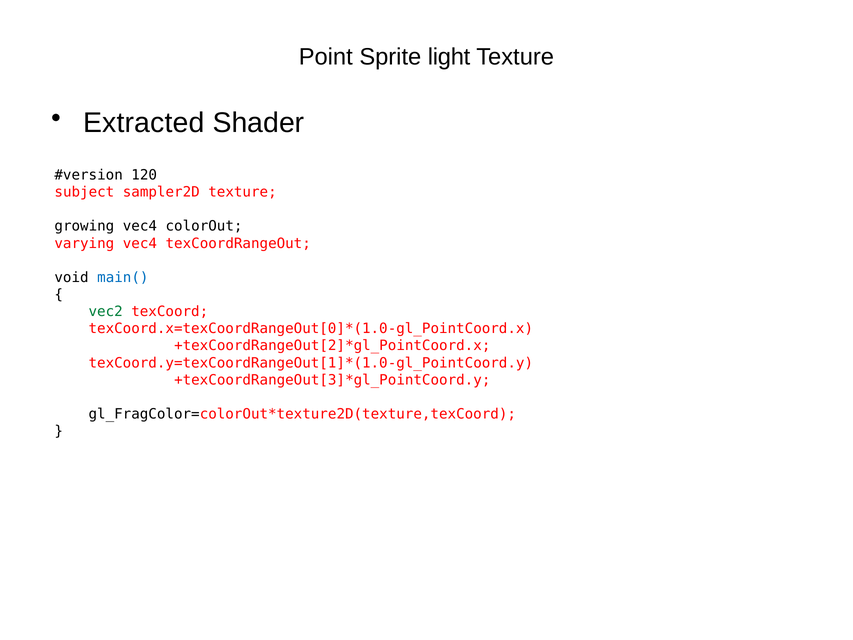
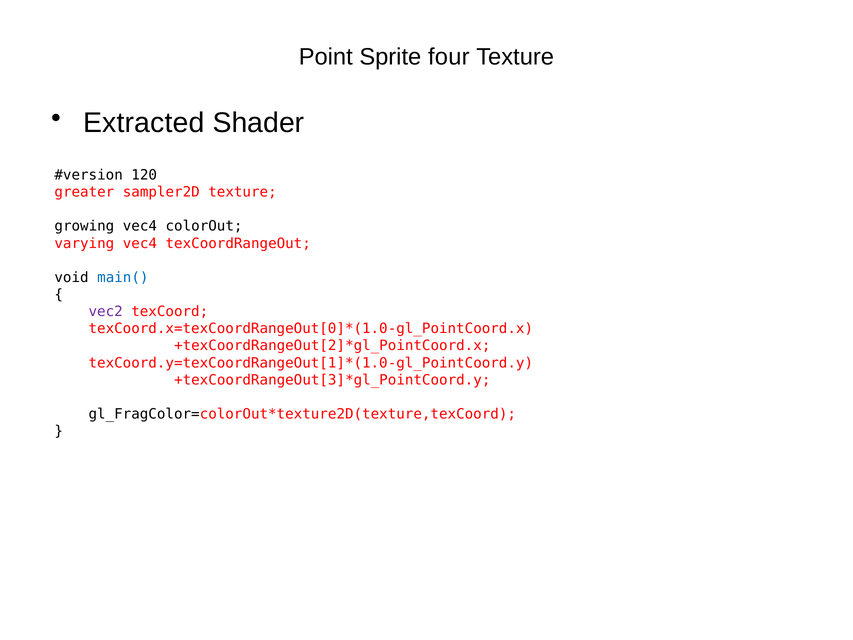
light: light -> four
subject: subject -> greater
vec2 colour: green -> purple
